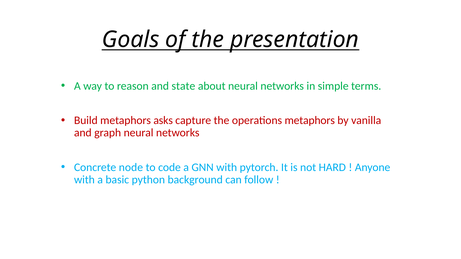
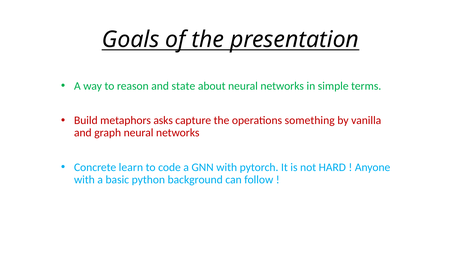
operations metaphors: metaphors -> something
node: node -> learn
